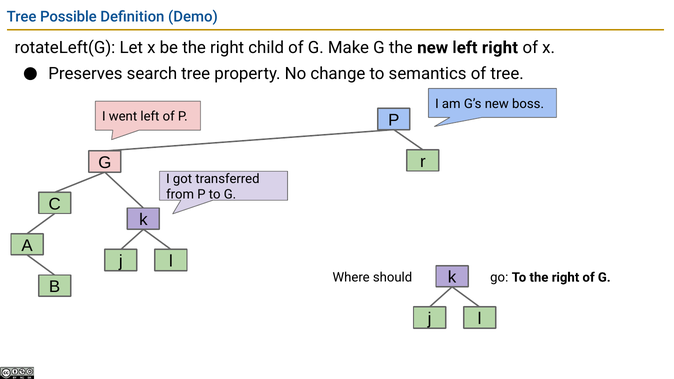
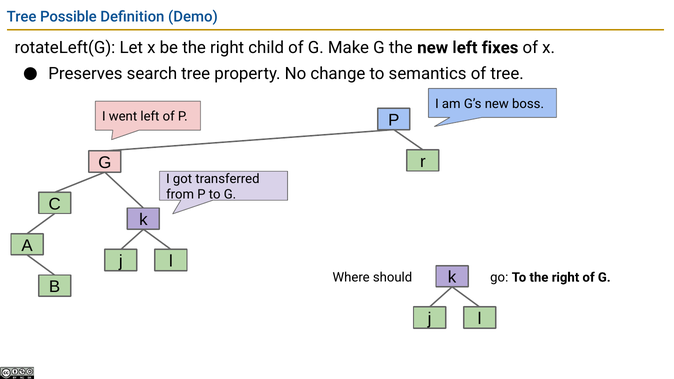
left right: right -> fixes
